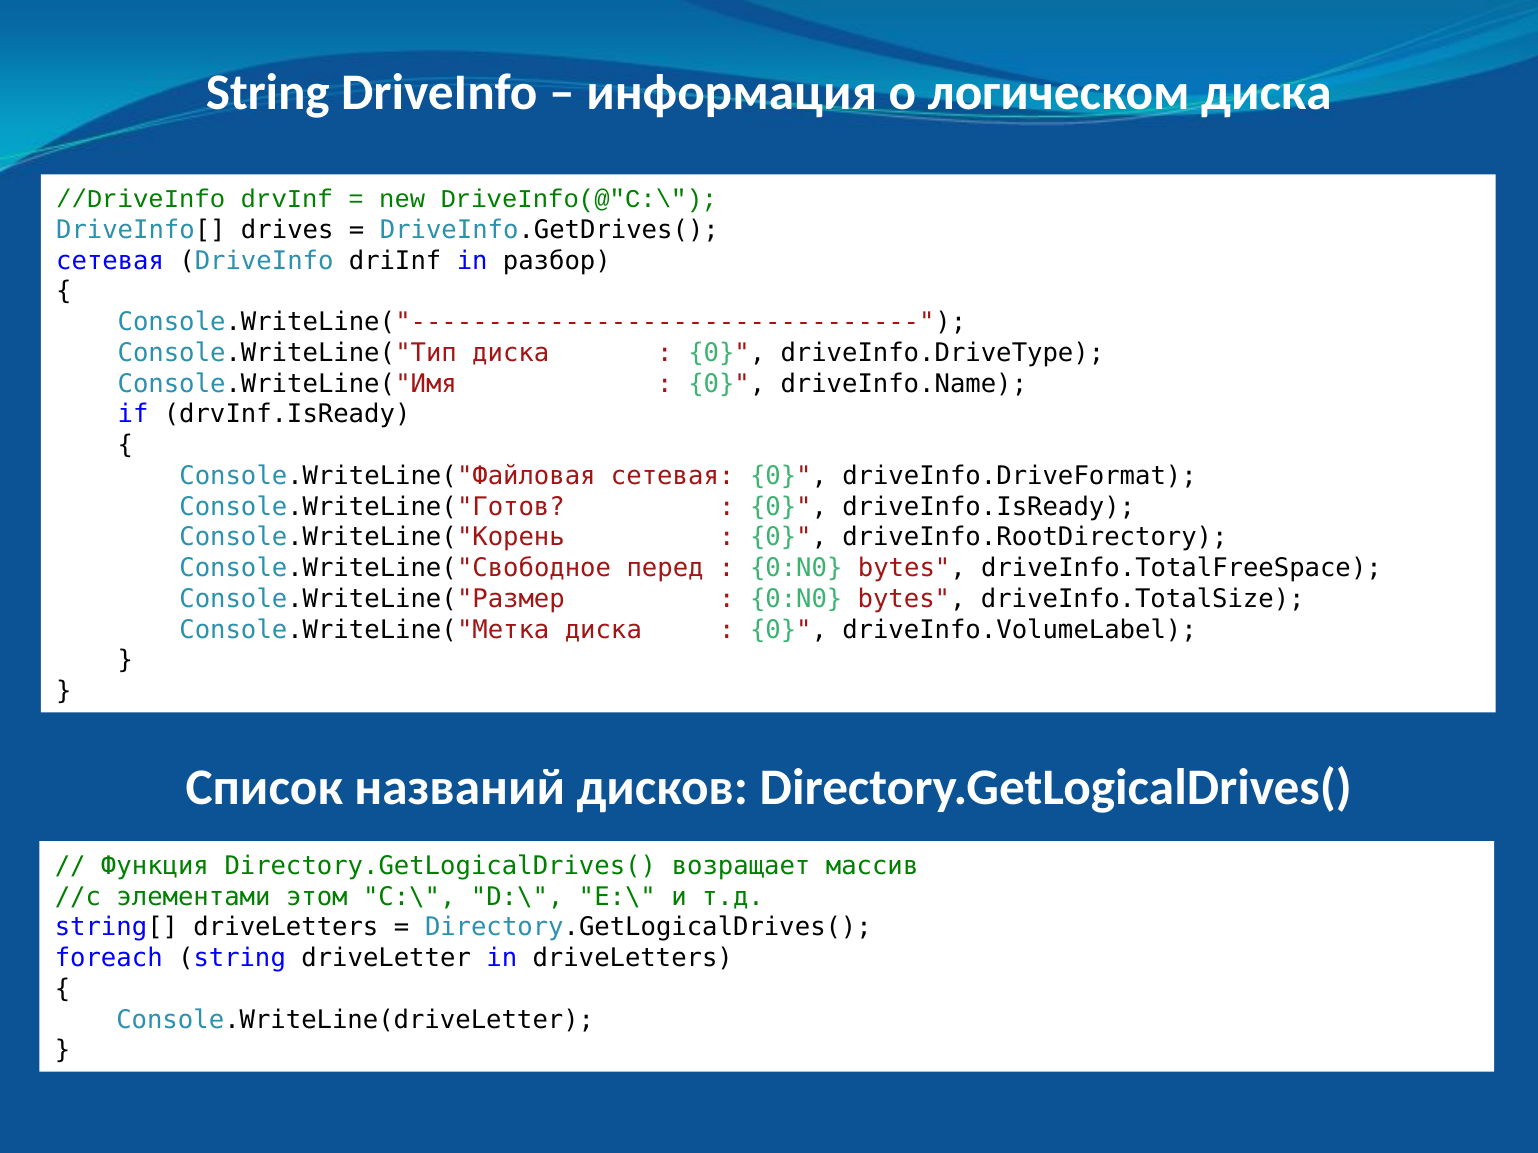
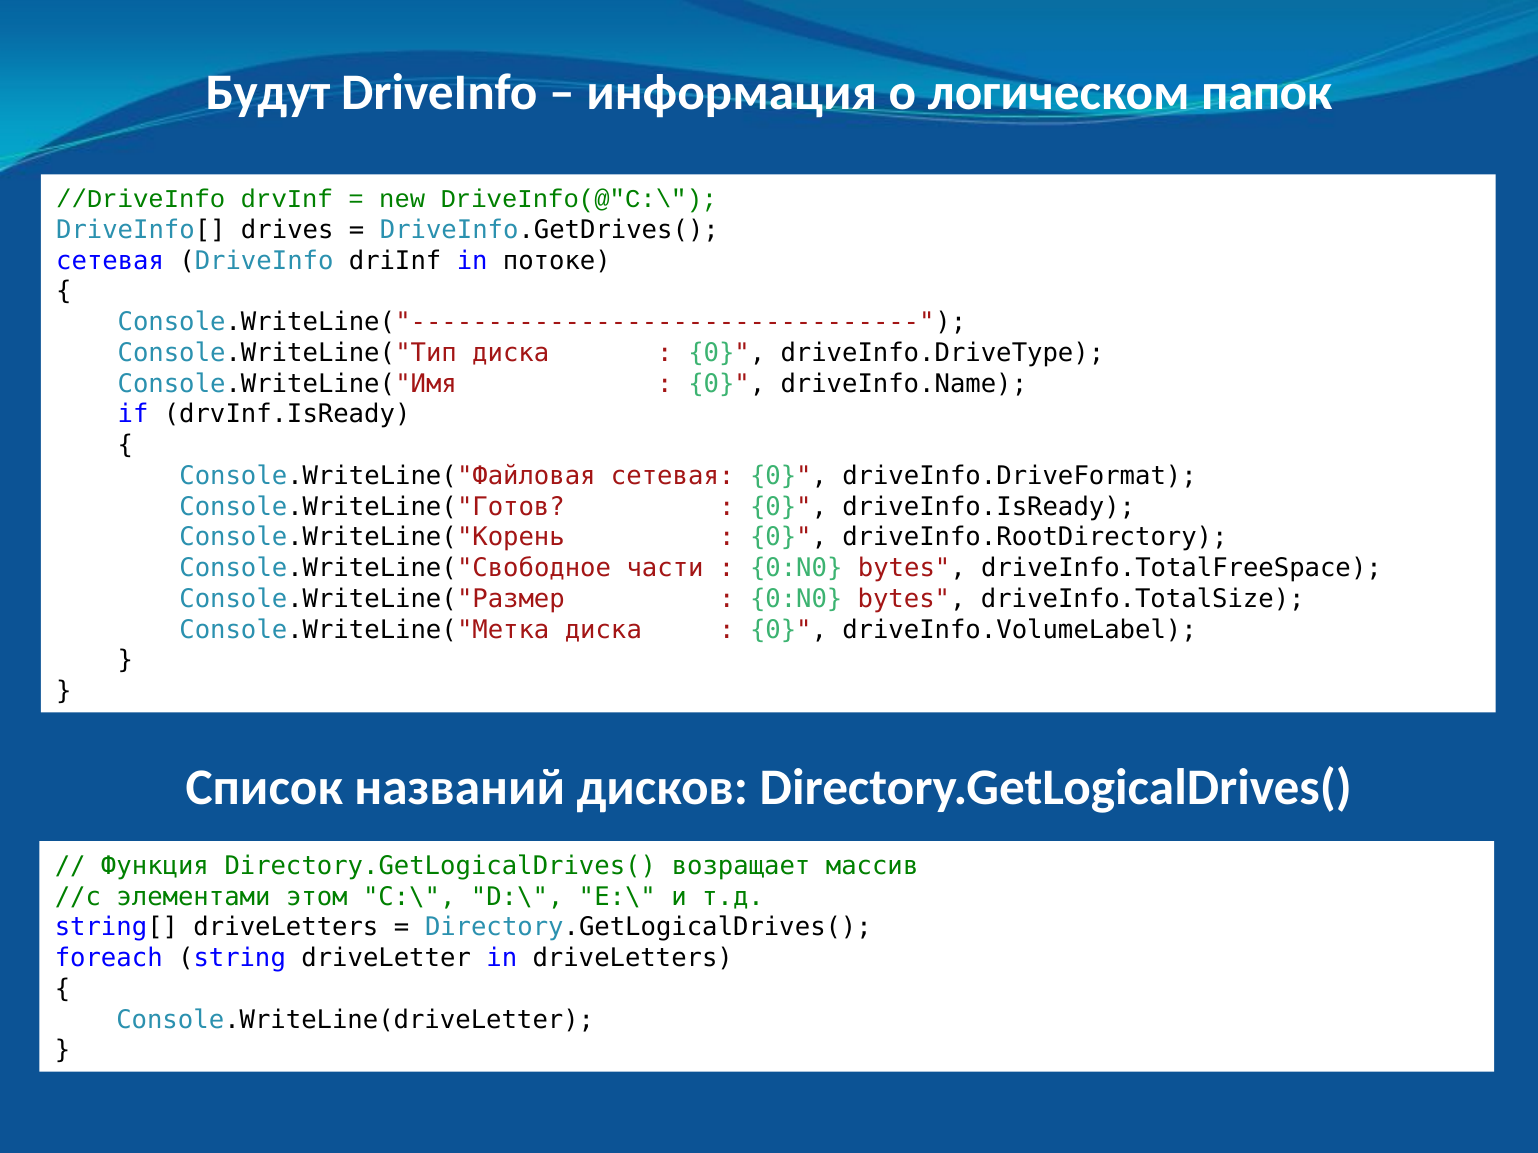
String at (268, 93): String -> Будут
логическом диска: диска -> папок
разбор: разбор -> потоке
перед: перед -> части
